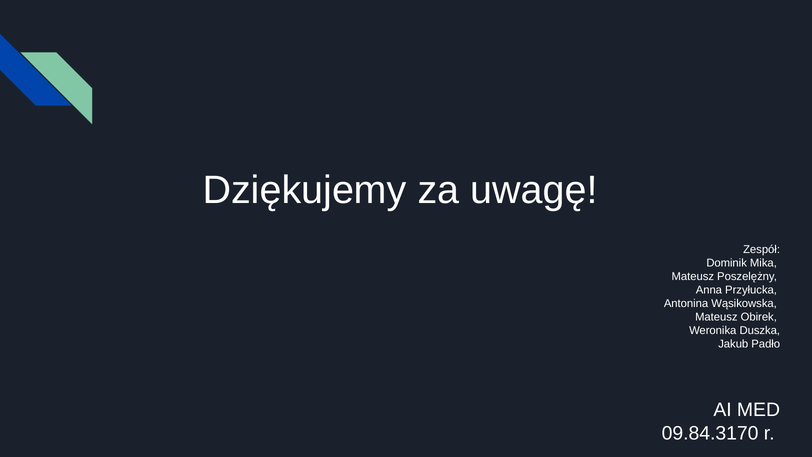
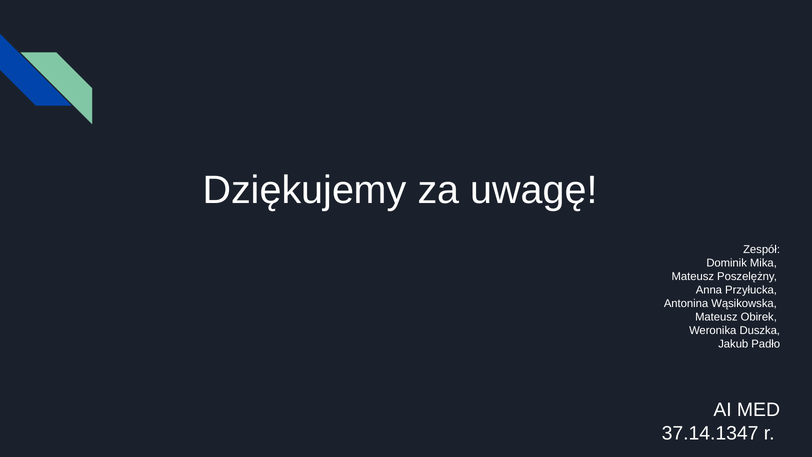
09.84.3170: 09.84.3170 -> 37.14.1347
